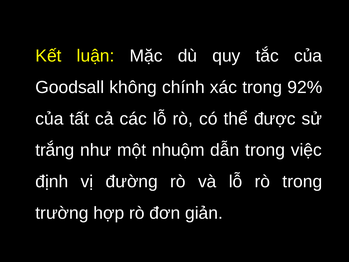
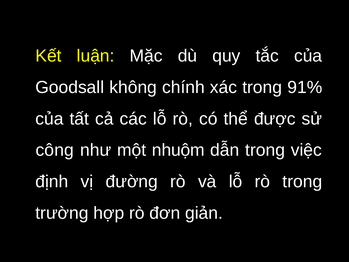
92%: 92% -> 91%
trắng: trắng -> công
